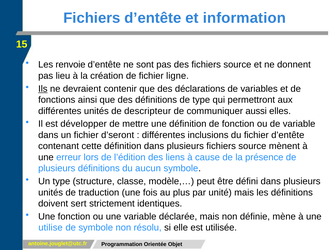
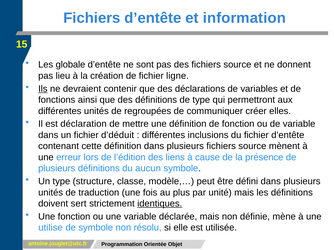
renvoie: renvoie -> globale
descripteur: descripteur -> regroupées
aussi: aussi -> créer
développer: développer -> déclaration
d’seront: d’seront -> d’déduit
identiques underline: none -> present
